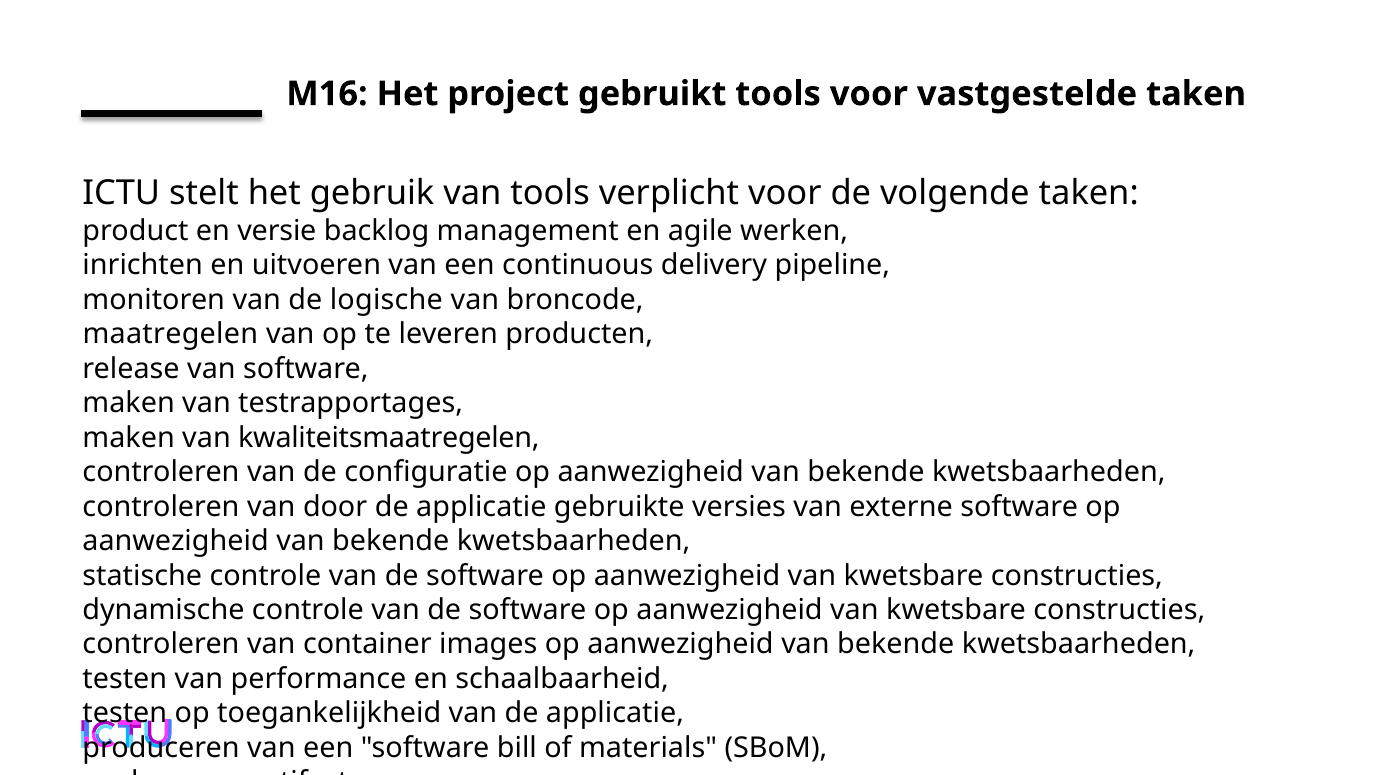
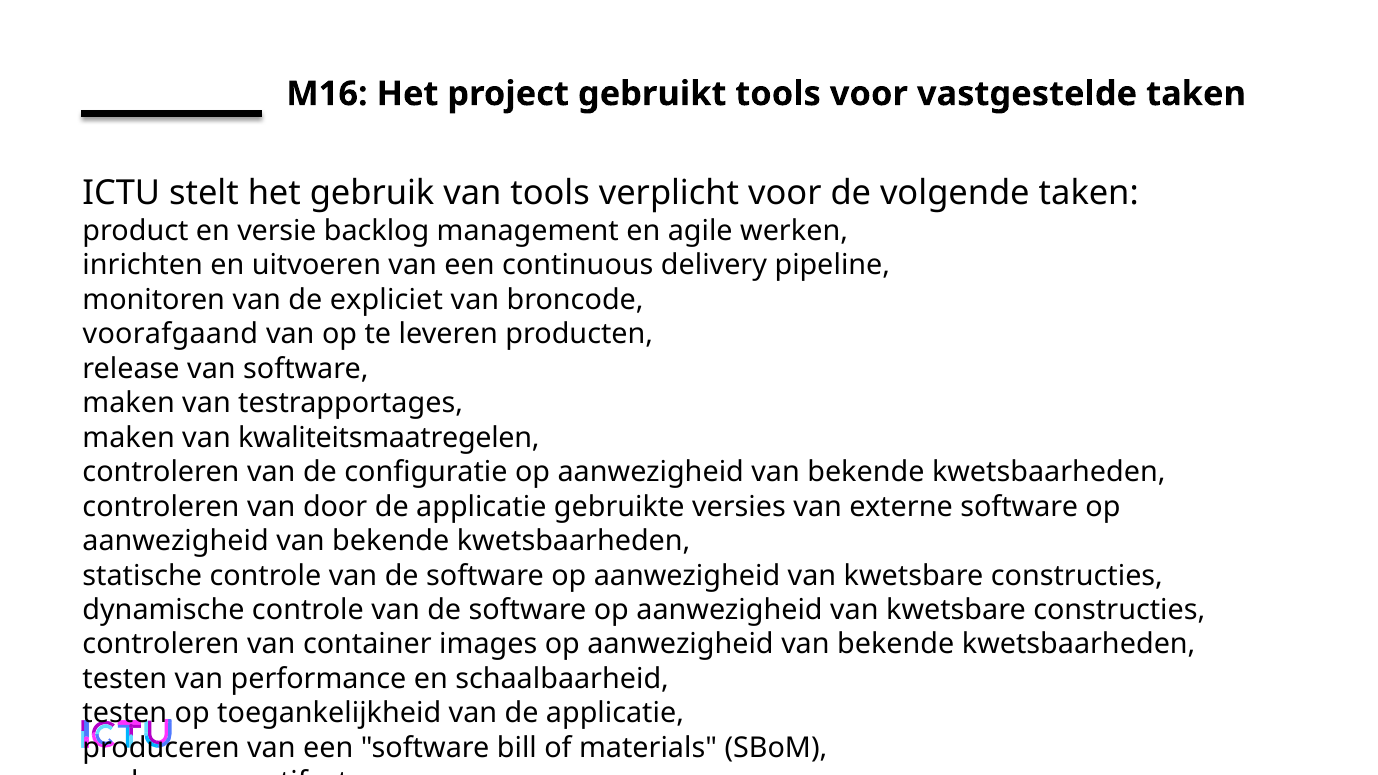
logische: logische -> expliciet
maatregelen: maatregelen -> voorafgaand
